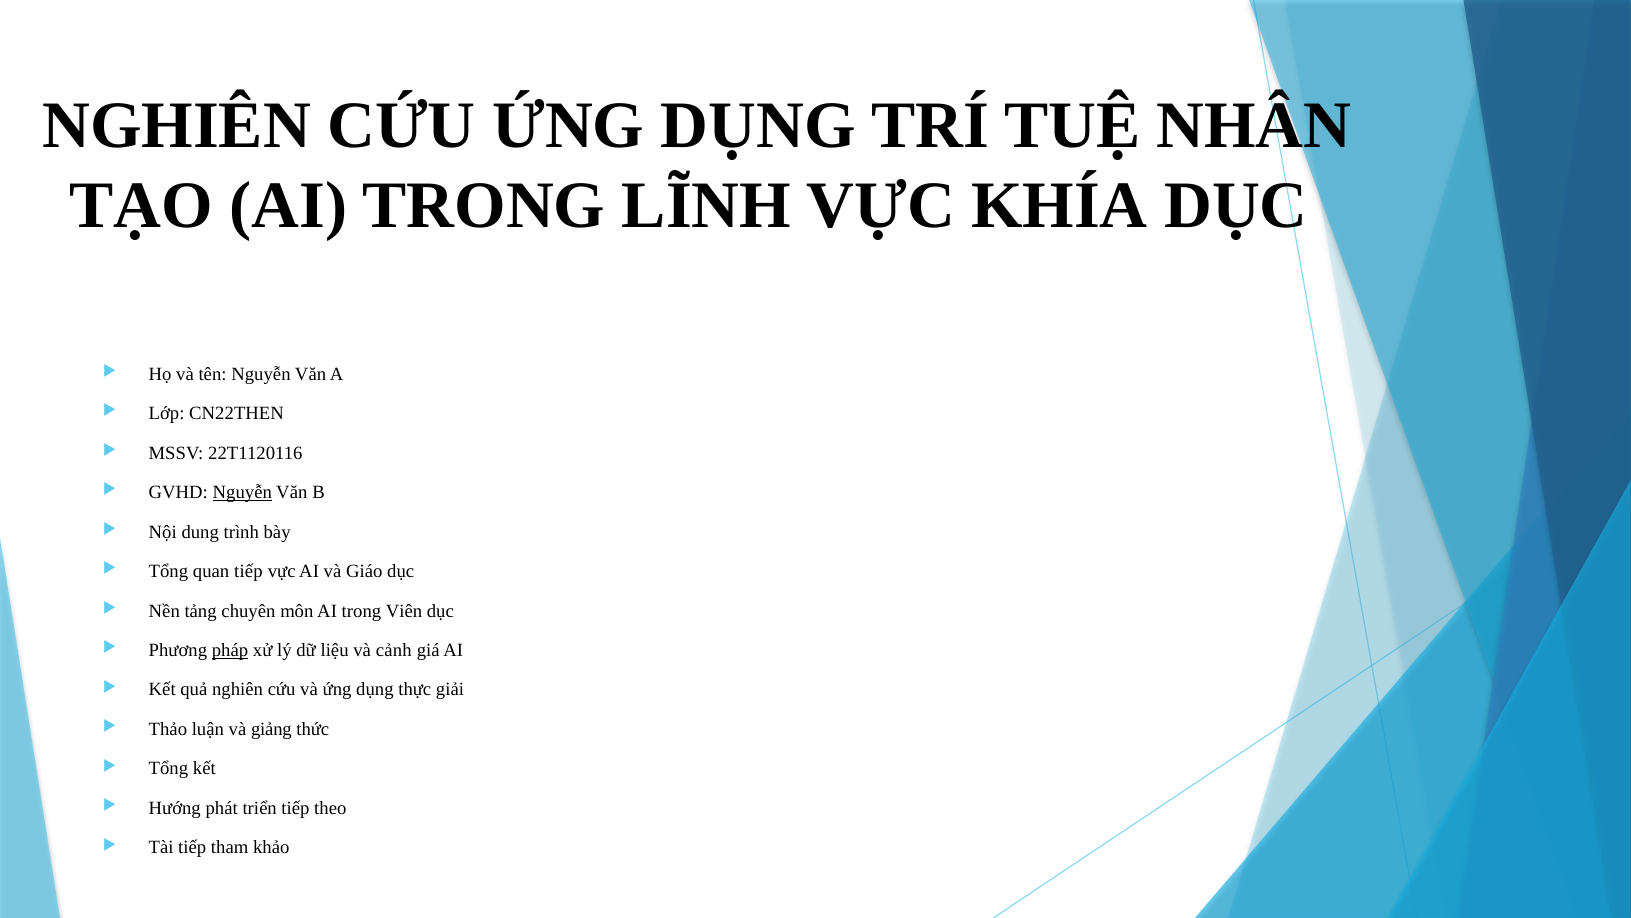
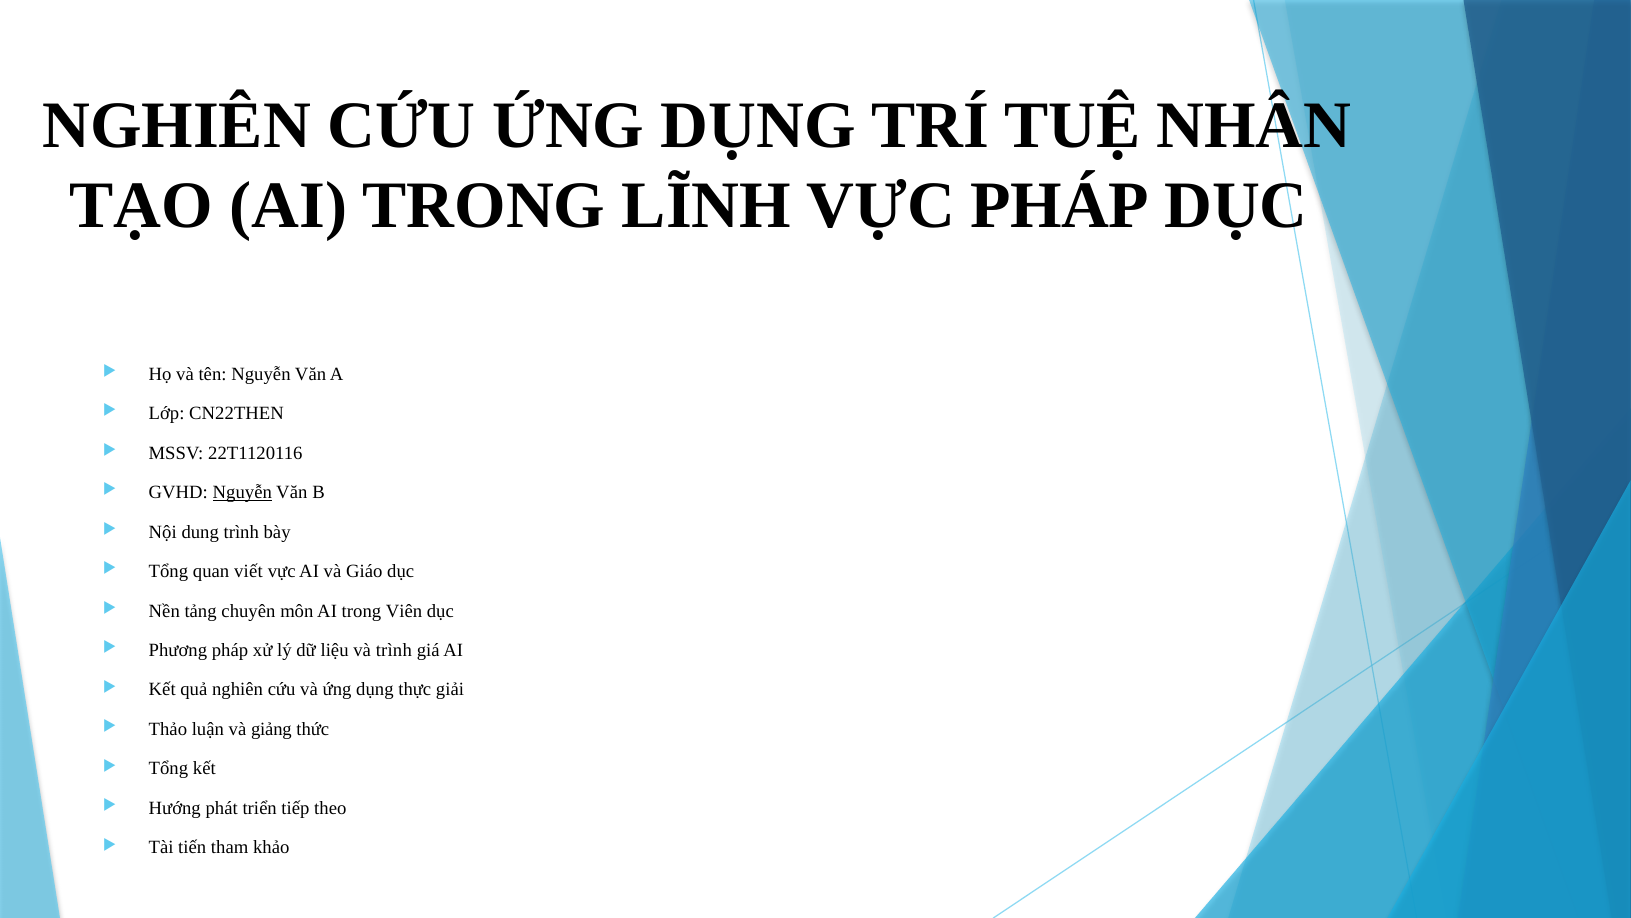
VỰC KHÍA: KHÍA -> PHÁP
quan tiếp: tiếp -> viết
pháp at (230, 650) underline: present -> none
và cảnh: cảnh -> trình
Tài tiếp: tiếp -> tiến
